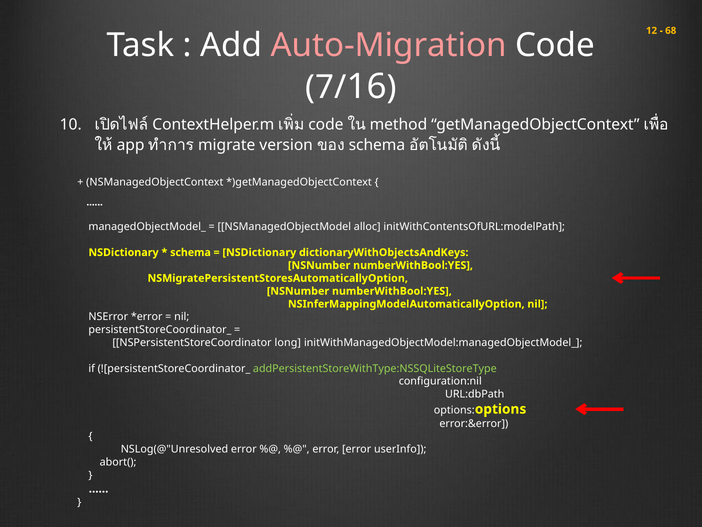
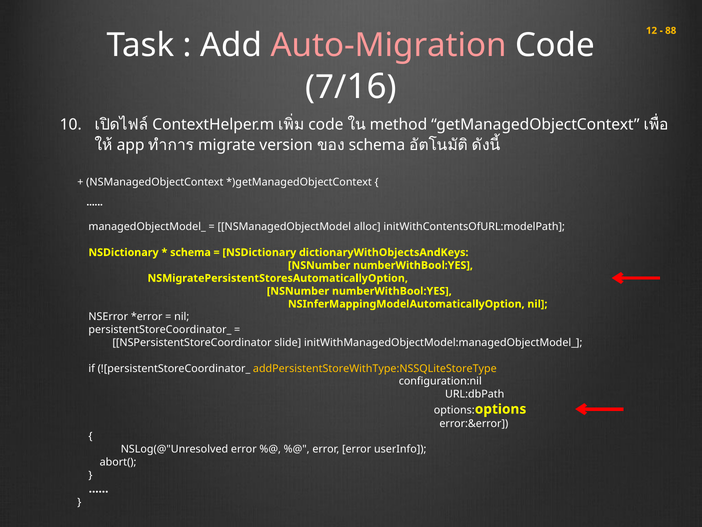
68: 68 -> 88
long: long -> slide
addPersistentStoreWithType:NSSQLiteStoreType colour: light green -> yellow
